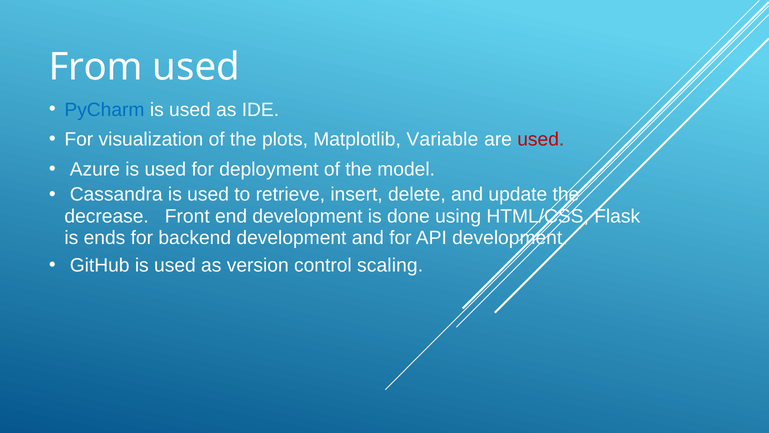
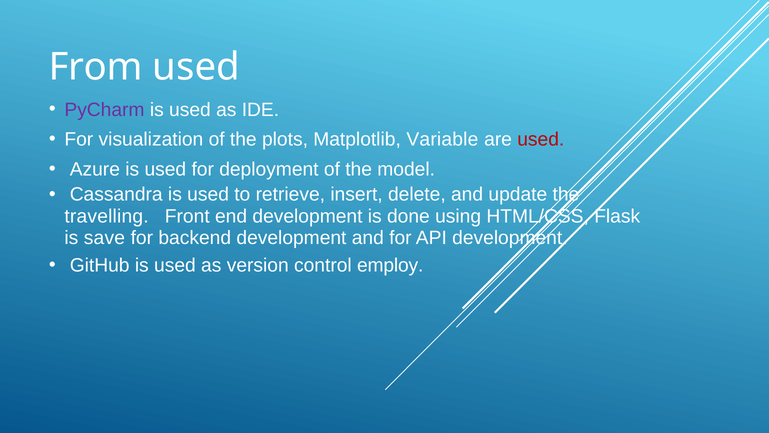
PyCharm colour: blue -> purple
decrease: decrease -> travelling
ends: ends -> save
scaling: scaling -> employ
